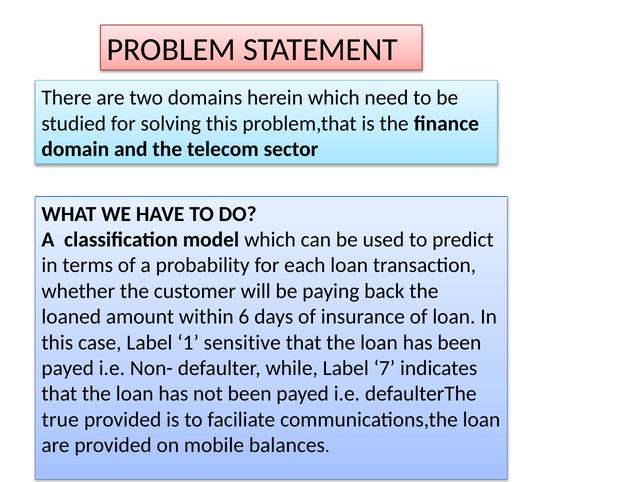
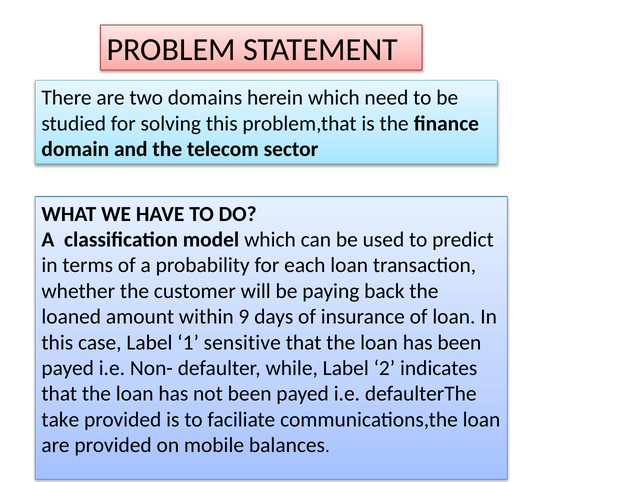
6: 6 -> 9
7: 7 -> 2
true: true -> take
